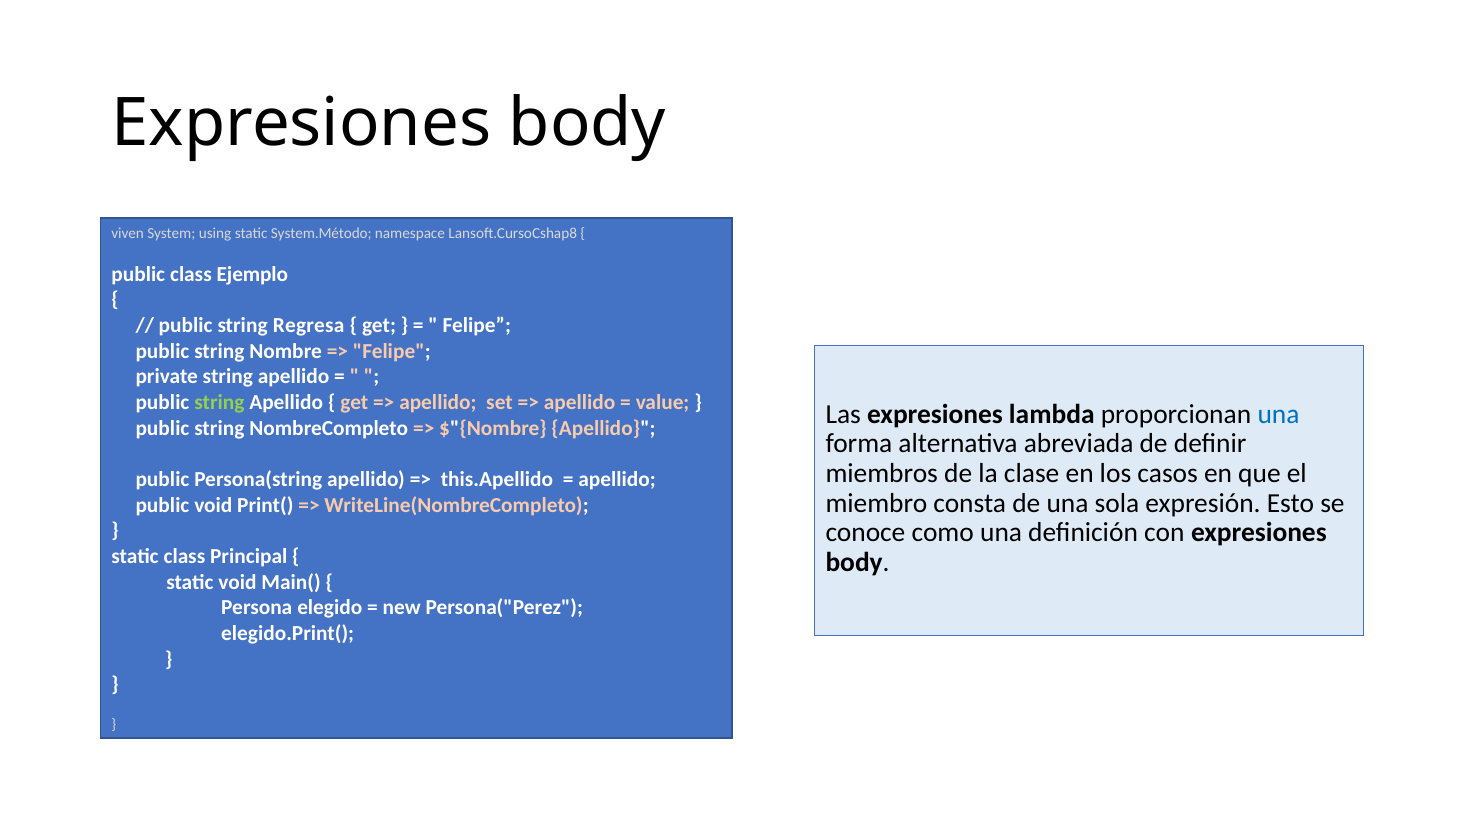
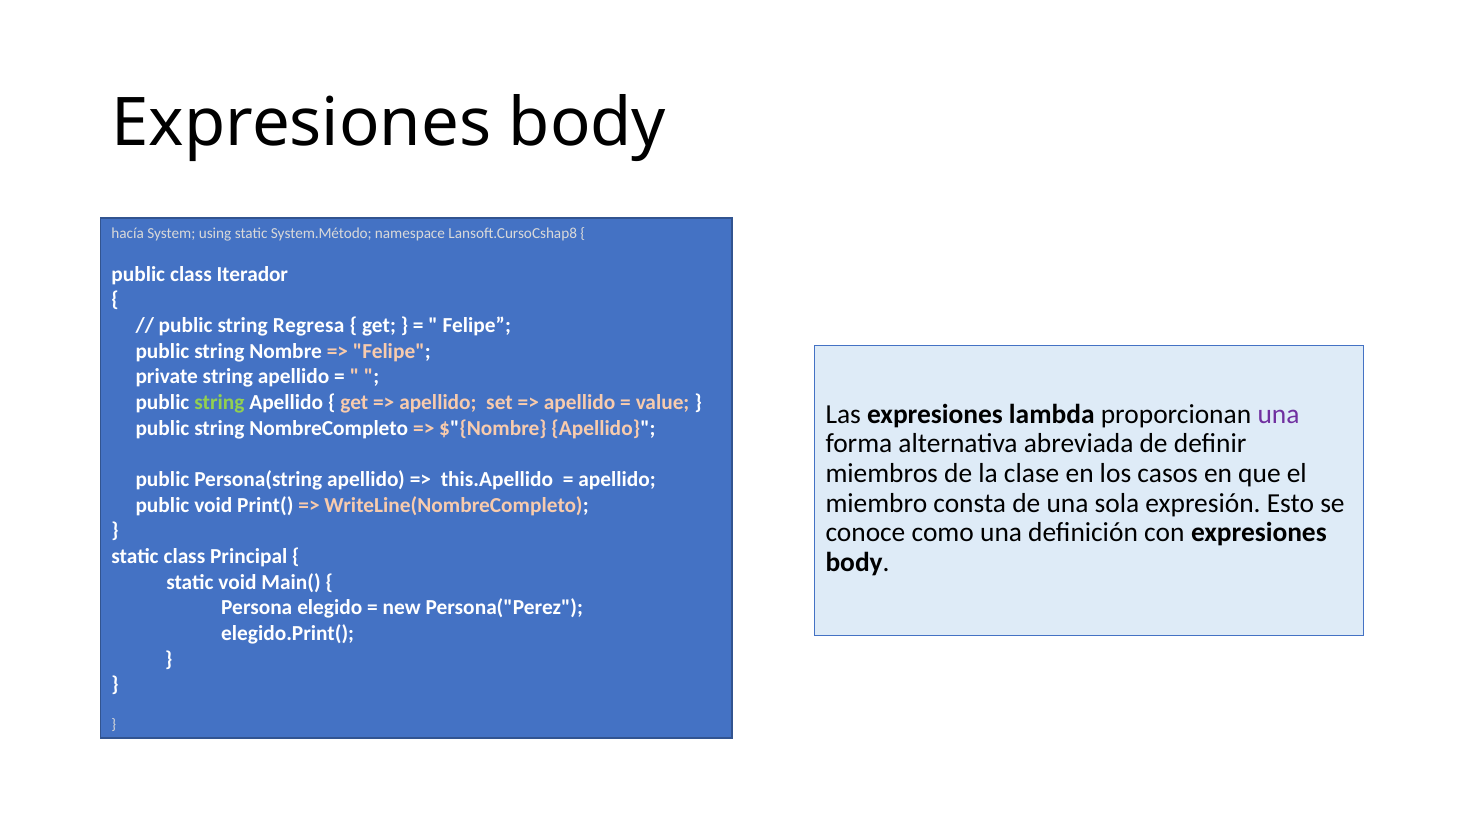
viven: viven -> hacía
Ejemplo: Ejemplo -> Iterador
una at (1278, 414) colour: blue -> purple
